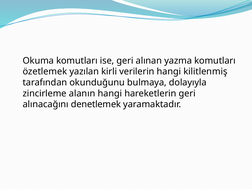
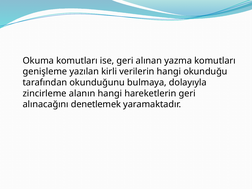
özetlemek: özetlemek -> genişleme
kilitlenmiş: kilitlenmiş -> okunduğu
